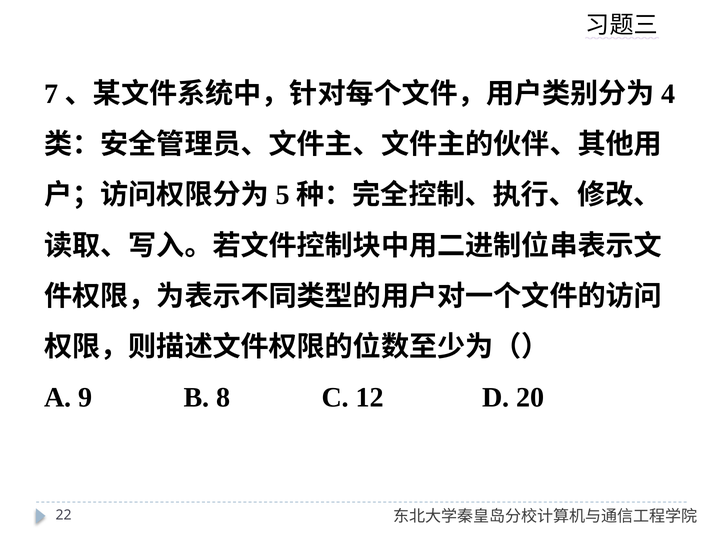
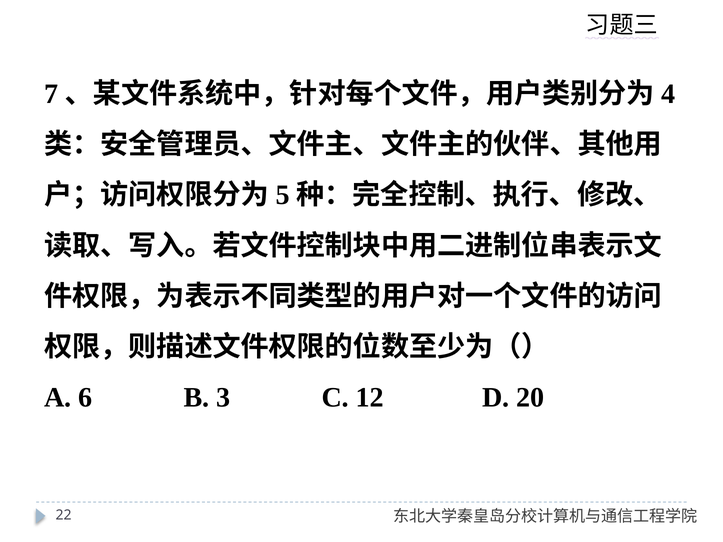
9: 9 -> 6
8: 8 -> 3
